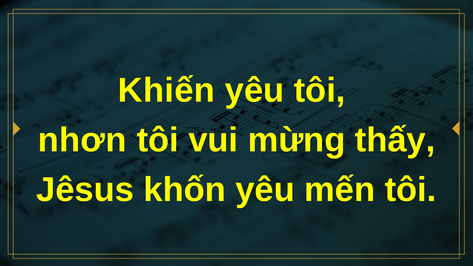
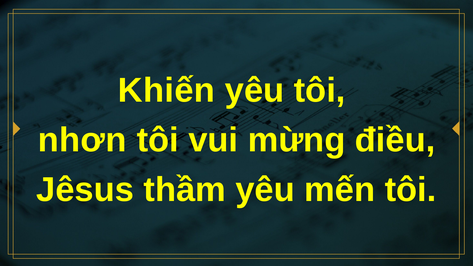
thấy: thấy -> điều
khốn: khốn -> thầm
